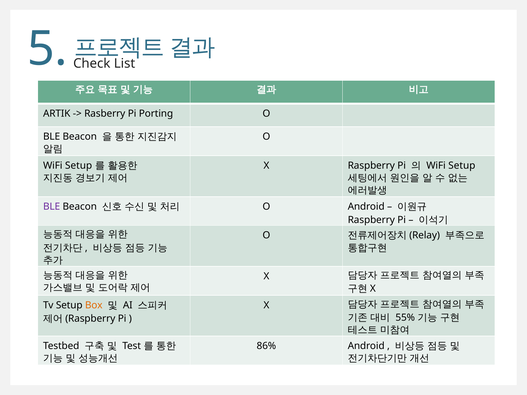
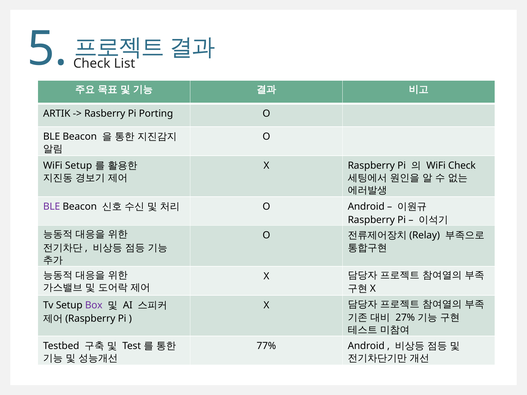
Setup at (462, 166): Setup -> Check
Box colour: orange -> purple
55%: 55% -> 27%
86%: 86% -> 77%
